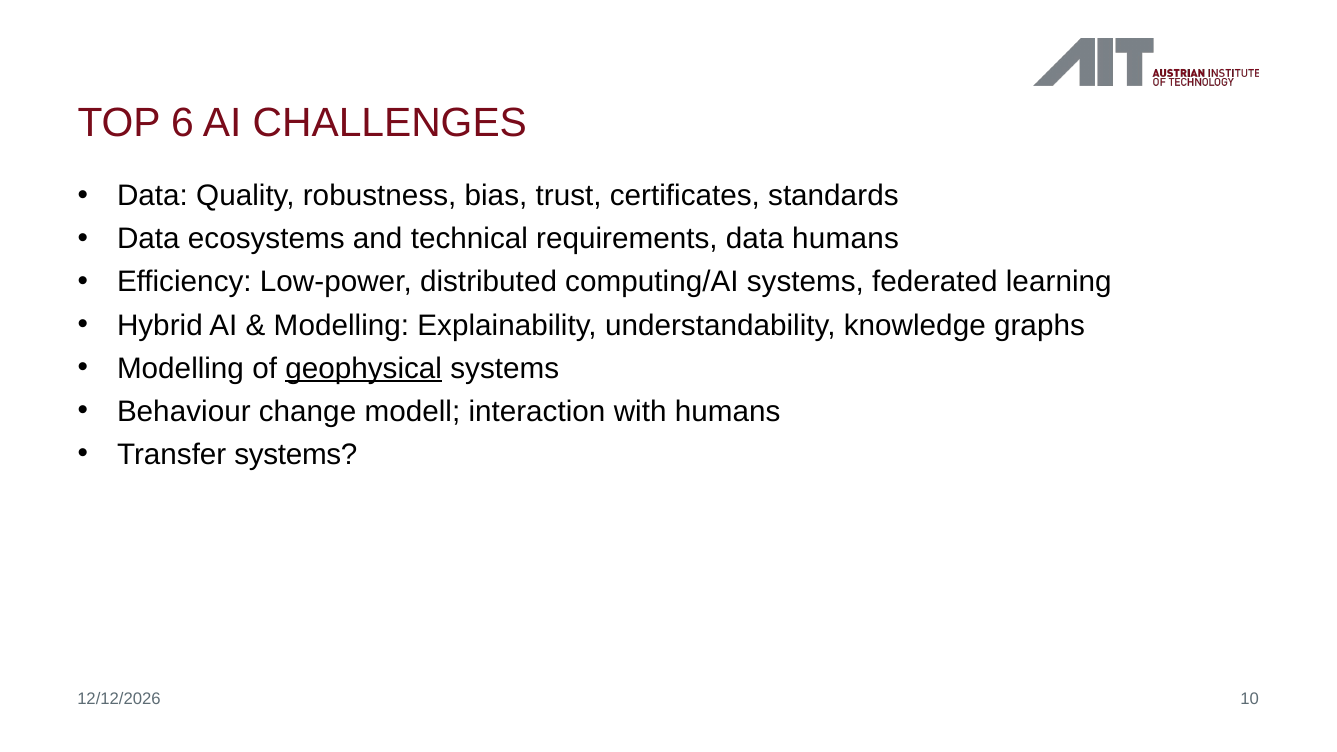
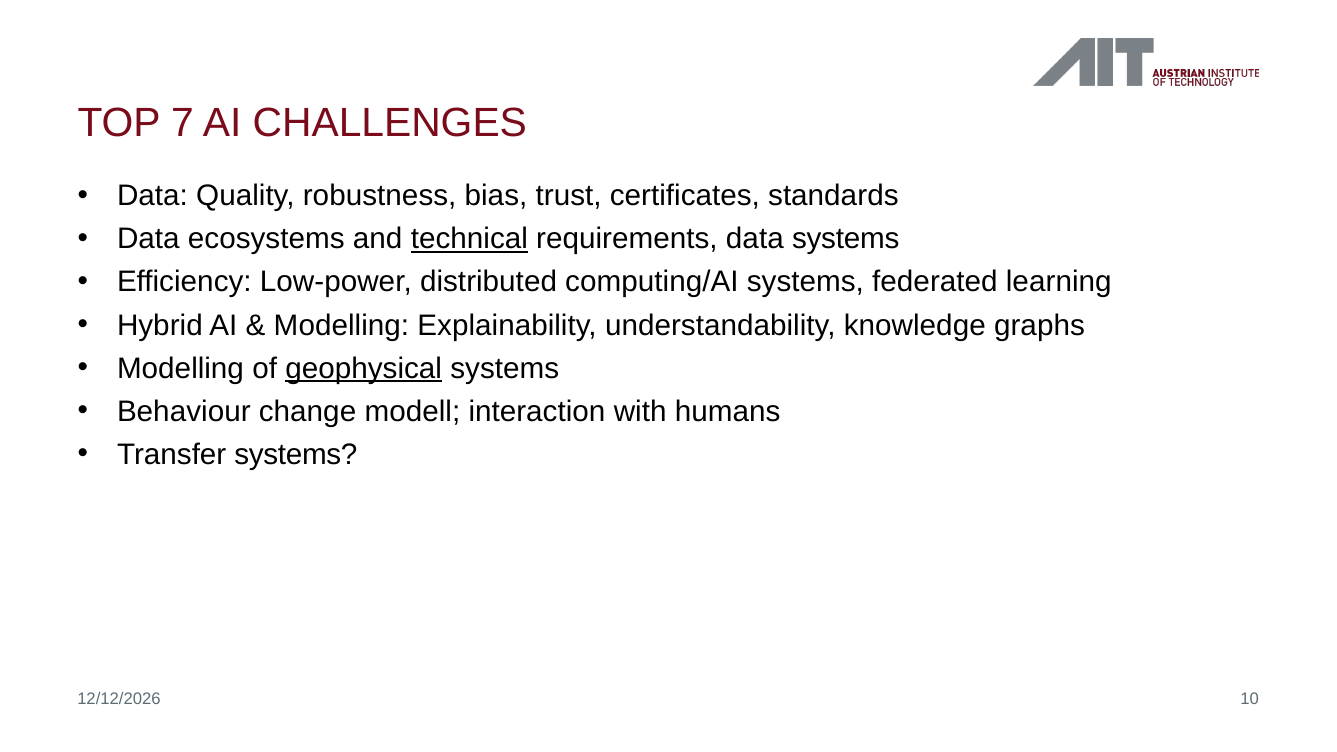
6: 6 -> 7
technical underline: none -> present
data humans: humans -> systems
